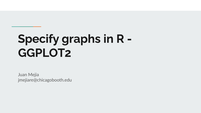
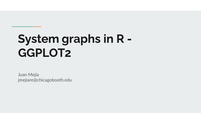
Specify: Specify -> System
